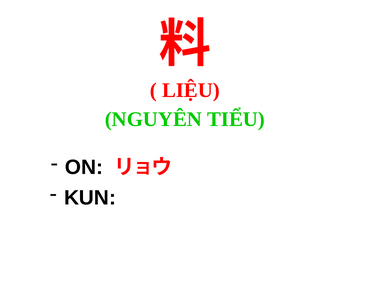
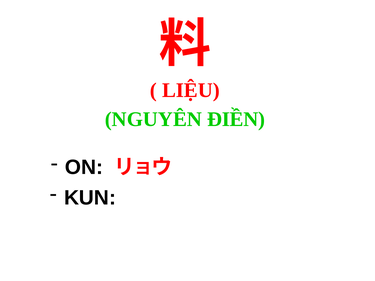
TIỂU: TIỂU -> ĐIỀN
